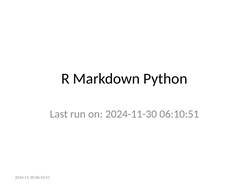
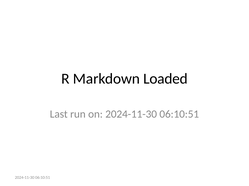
Python: Python -> Loaded
